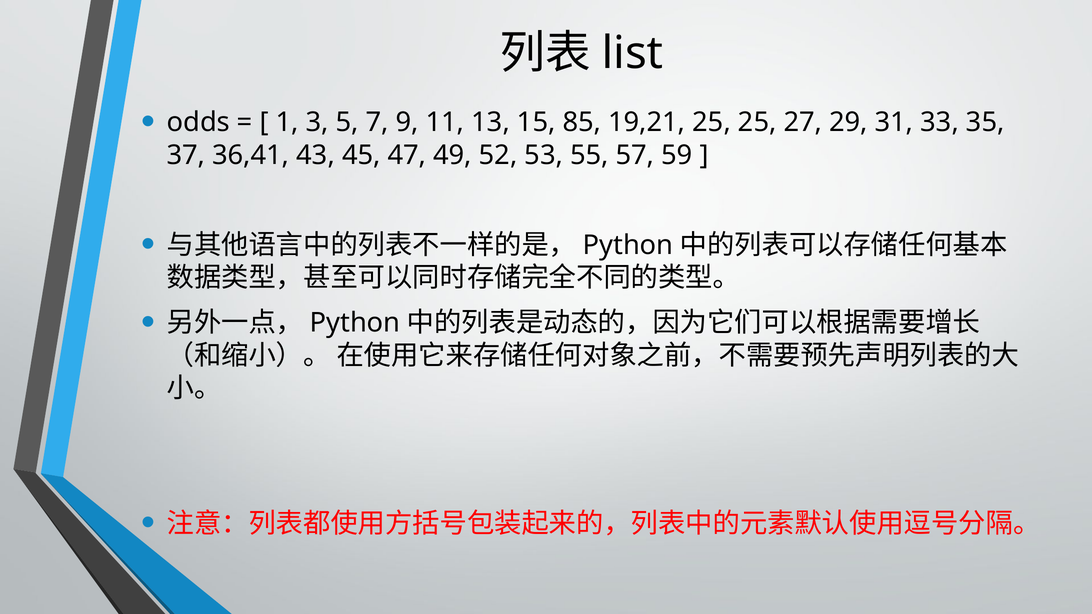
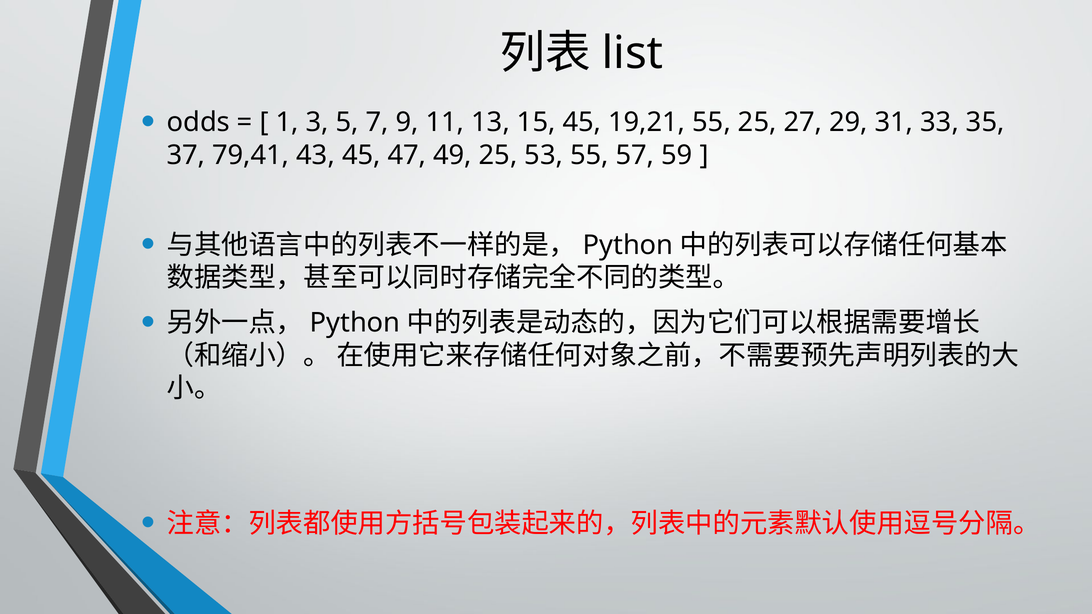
15 85: 85 -> 45
19,21 25: 25 -> 55
36,41: 36,41 -> 79,41
49 52: 52 -> 25
